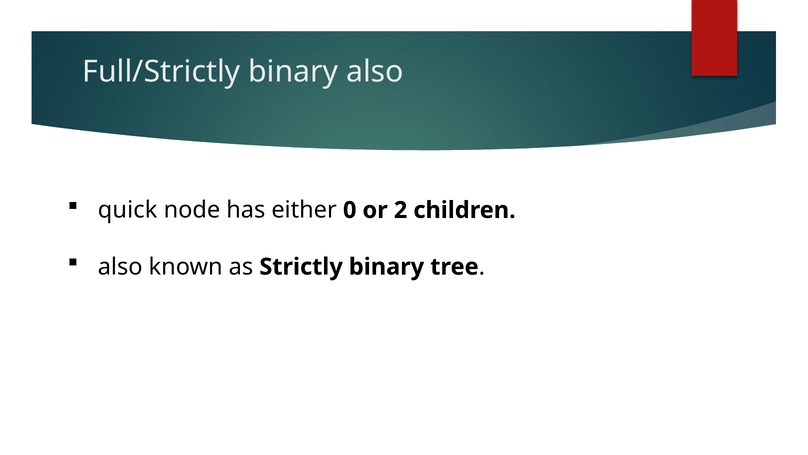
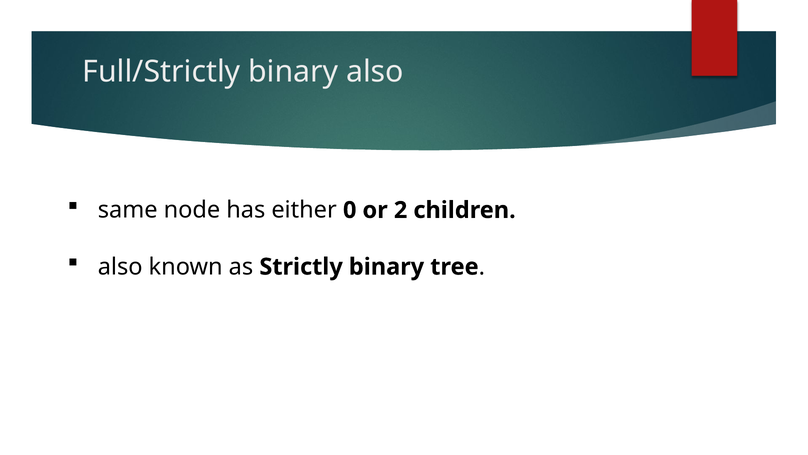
quick: quick -> same
